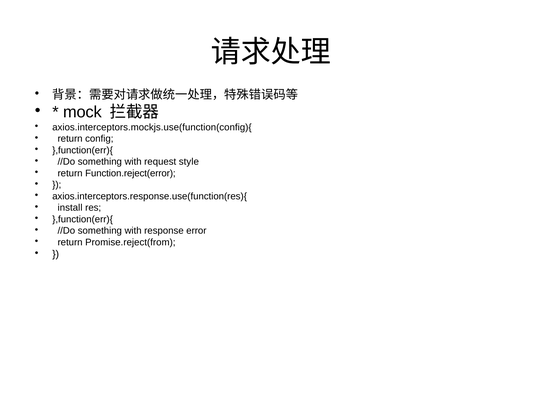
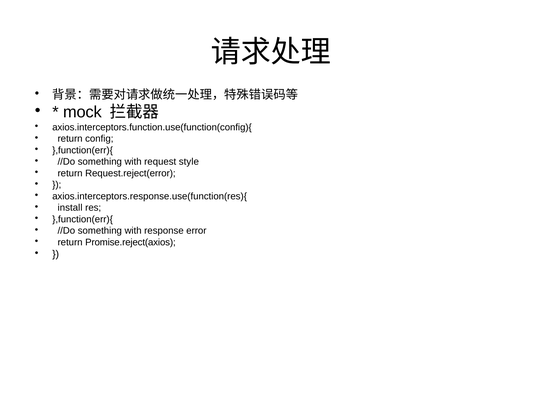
axios.interceptors.mockjs.use(function(config){: axios.interceptors.mockjs.use(function(config){ -> axios.interceptors.function.use(function(config){
Function.reject(error: Function.reject(error -> Request.reject(error
Promise.reject(from: Promise.reject(from -> Promise.reject(axios
